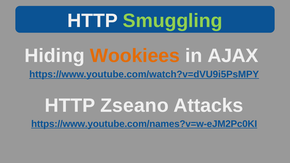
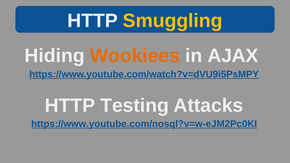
Smuggling colour: light green -> yellow
Zseano: Zseano -> Testing
https://www.youtube.com/names?v=w-eJM2Pc0KI: https://www.youtube.com/names?v=w-eJM2Pc0KI -> https://www.youtube.com/nosql?v=w-eJM2Pc0KI
